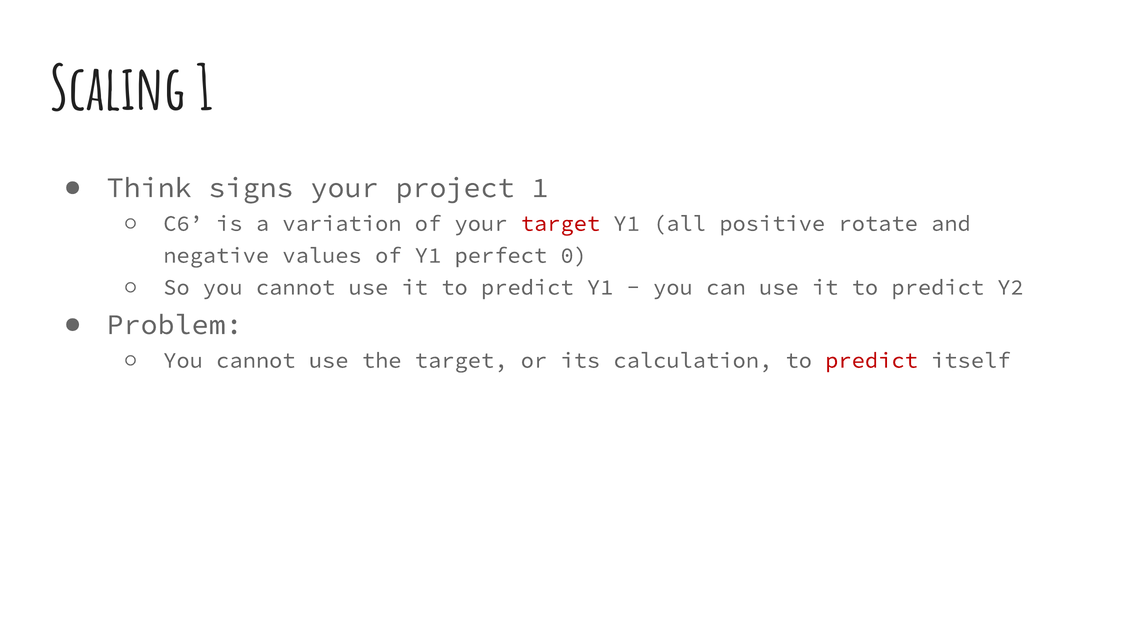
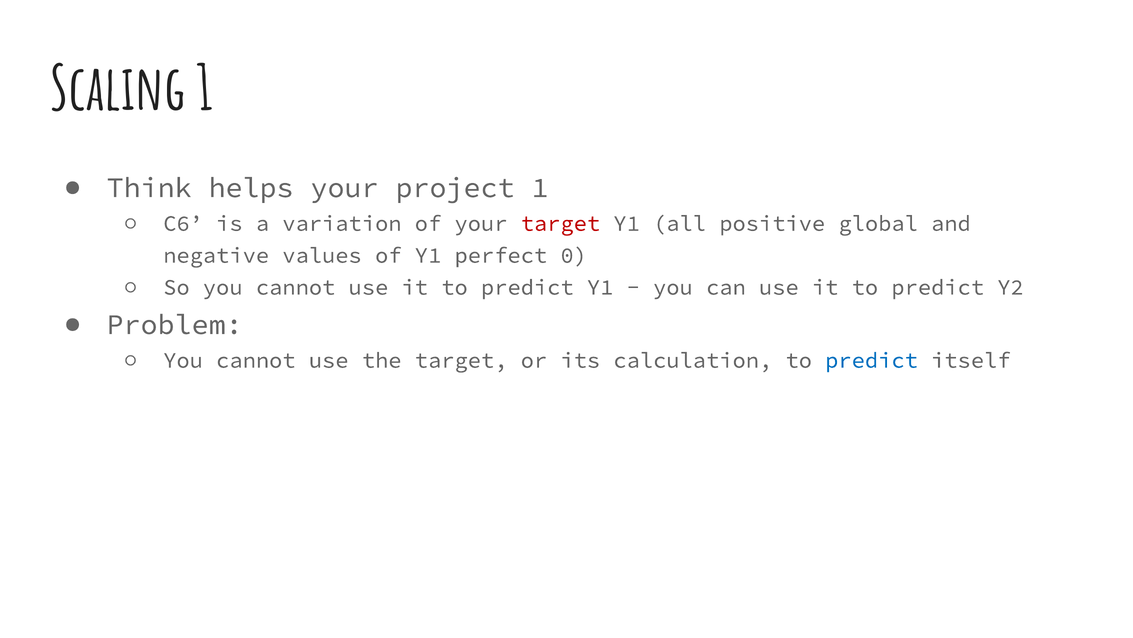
signs: signs -> helps
rotate: rotate -> global
predict at (872, 360) colour: red -> blue
